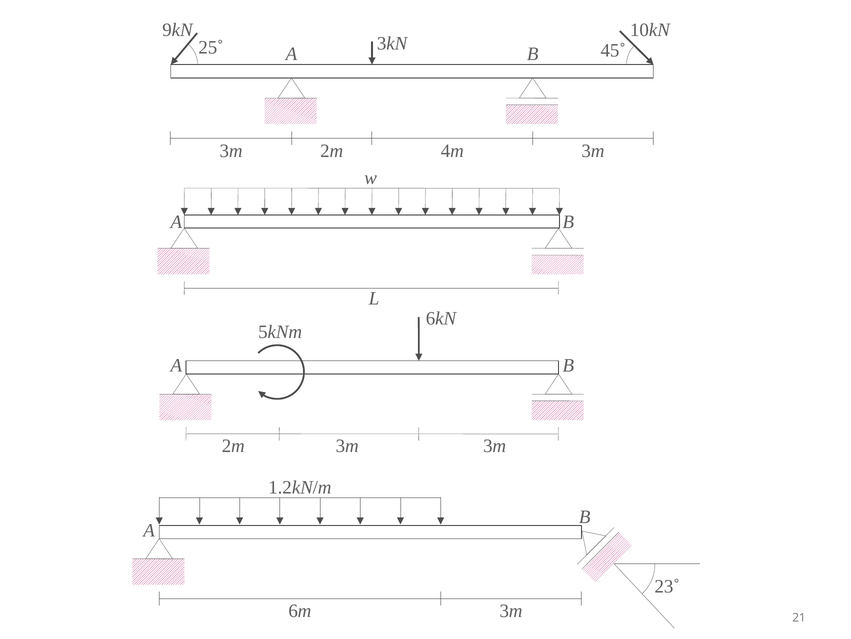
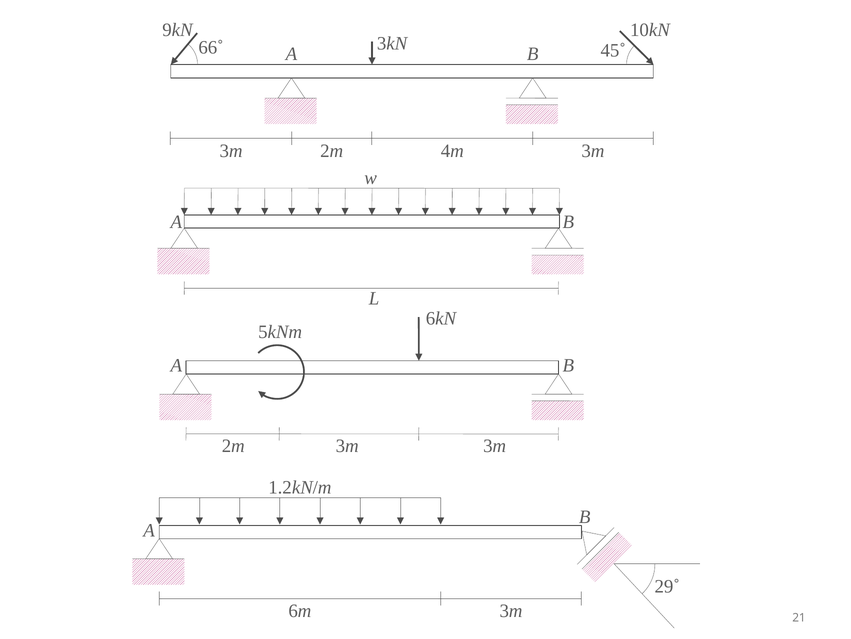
25˚: 25˚ -> 66˚
23˚: 23˚ -> 29˚
